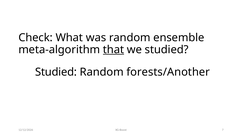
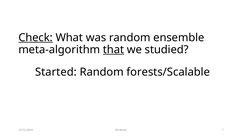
Check underline: none -> present
Studied at (56, 72): Studied -> Started
forests/Another: forests/Another -> forests/Scalable
